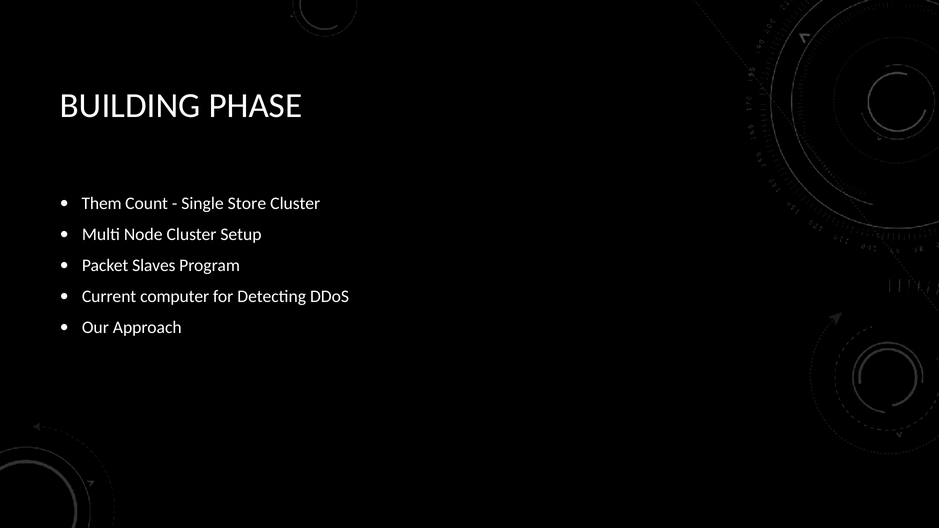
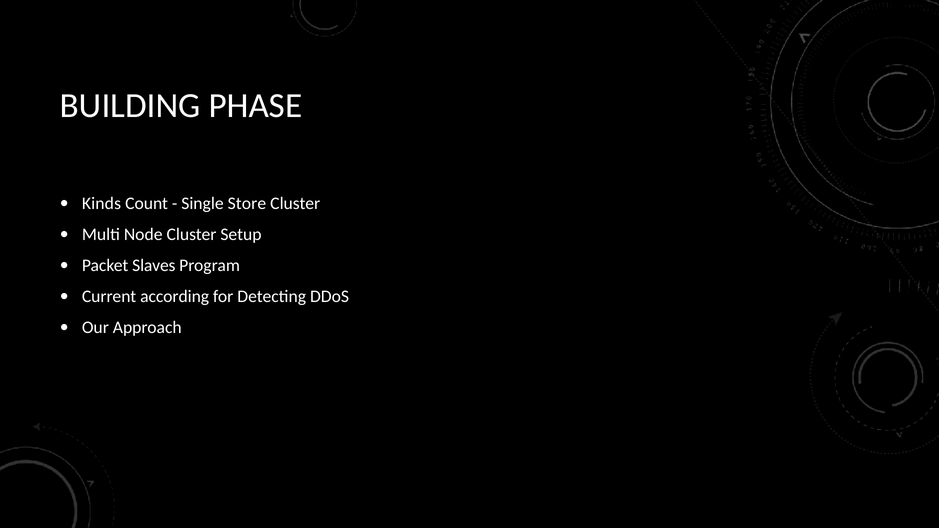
Them: Them -> Kinds
computer: computer -> according
